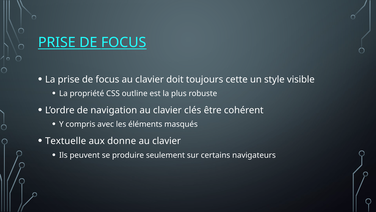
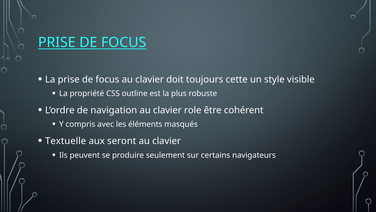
clés: clés -> role
donne: donne -> seront
